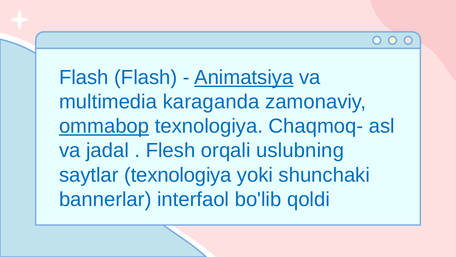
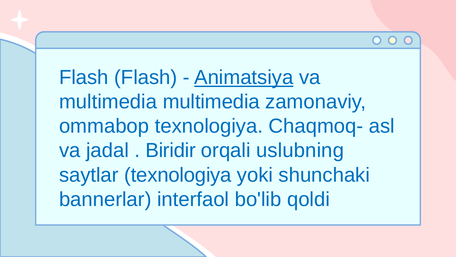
multimedia karaganda: karaganda -> multimedia
ommabop underline: present -> none
Flesh: Flesh -> Biridir
